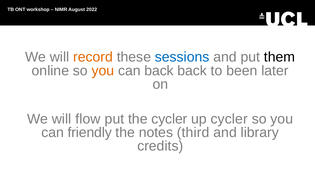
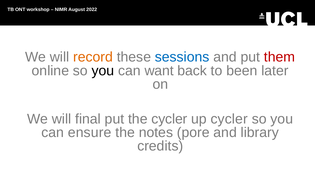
them colour: black -> red
you at (103, 71) colour: orange -> black
can back: back -> want
flow: flow -> final
friendly: friendly -> ensure
third: third -> pore
